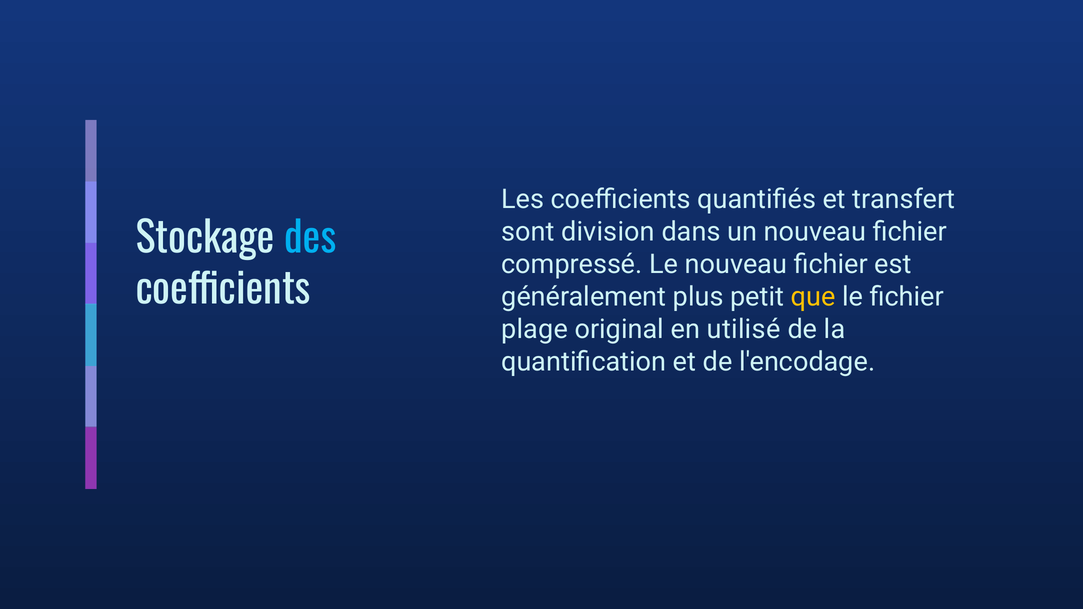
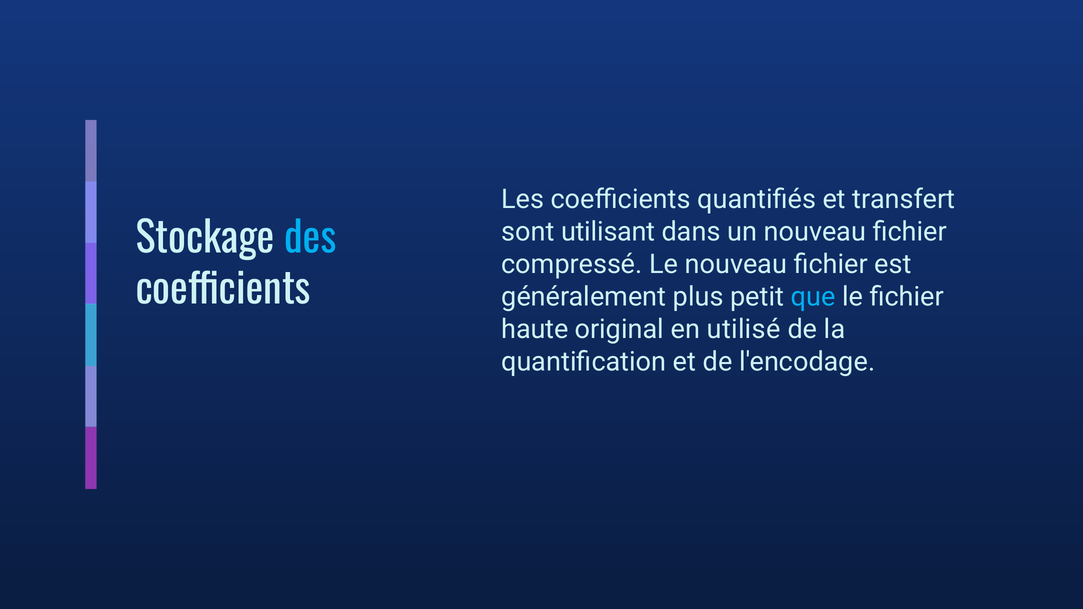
division: division -> utilisant
que colour: yellow -> light blue
plage: plage -> haute
